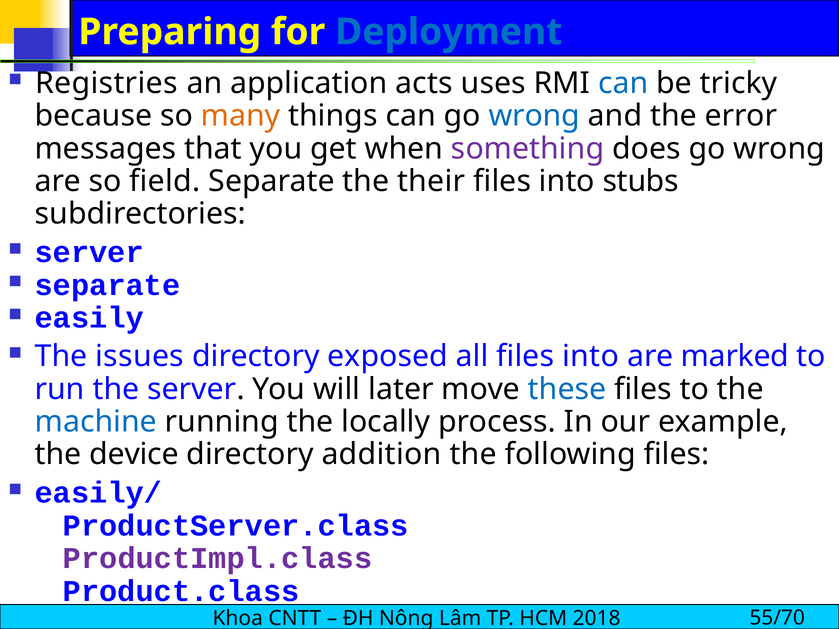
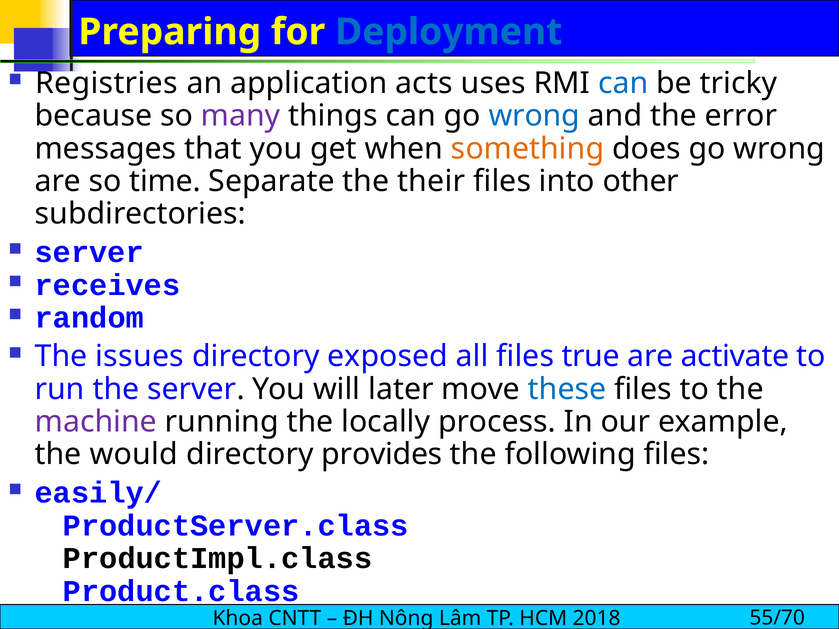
many colour: orange -> purple
something colour: purple -> orange
field: field -> time
stubs: stubs -> other
separate at (107, 285): separate -> receives
easily: easily -> random
all files into: into -> true
marked: marked -> activate
machine colour: blue -> purple
device: device -> would
addition: addition -> provides
ProductImpl.class colour: purple -> black
